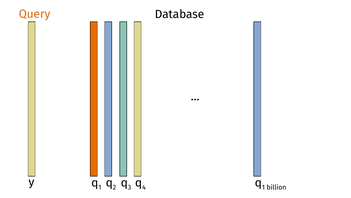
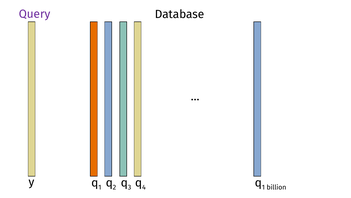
Query colour: orange -> purple
